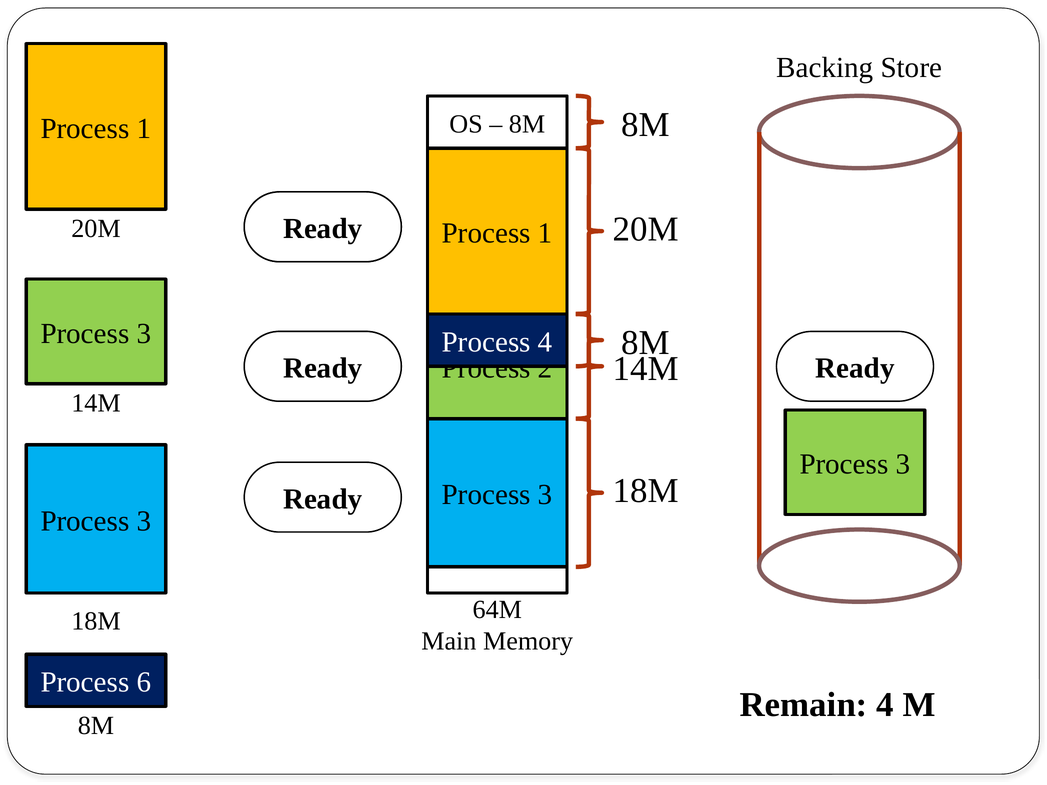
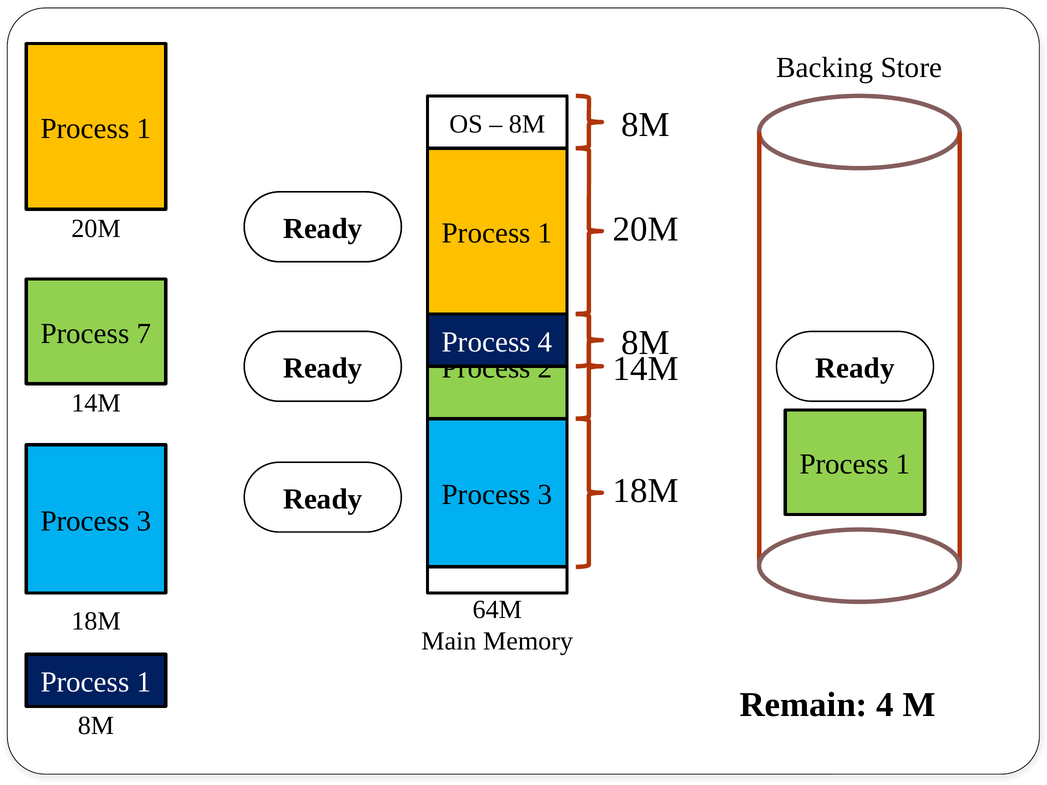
3 at (144, 334): 3 -> 7
3 at (903, 464): 3 -> 1
6 at (144, 683): 6 -> 1
